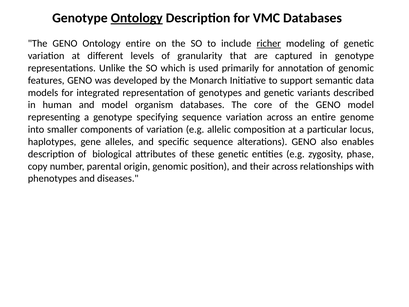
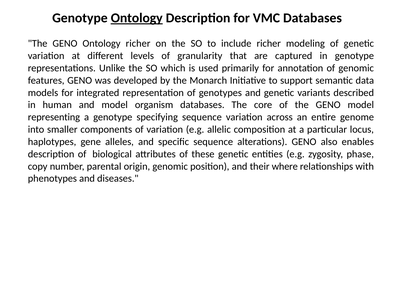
Ontology entire: entire -> richer
richer at (269, 43) underline: present -> none
their across: across -> where
